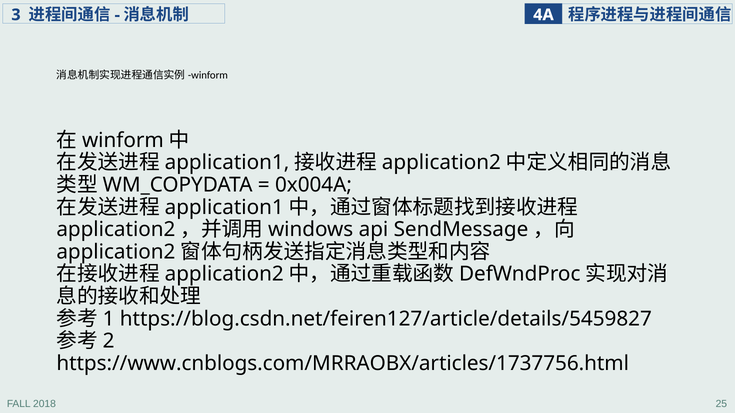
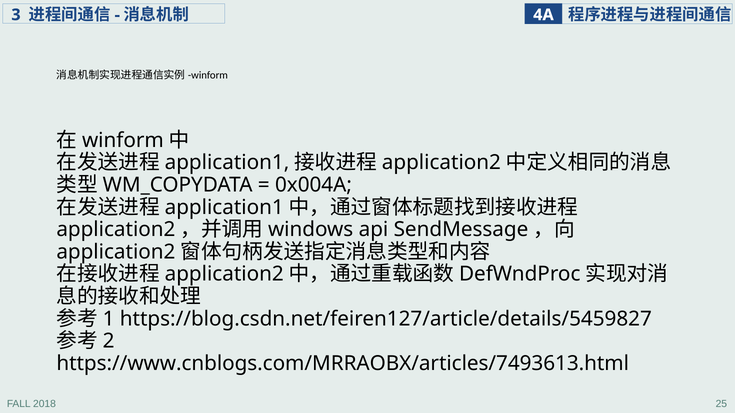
https://www.cnblogs.com/MRRAOBX/articles/1737756.html: https://www.cnblogs.com/MRRAOBX/articles/1737756.html -> https://www.cnblogs.com/MRRAOBX/articles/7493613.html
